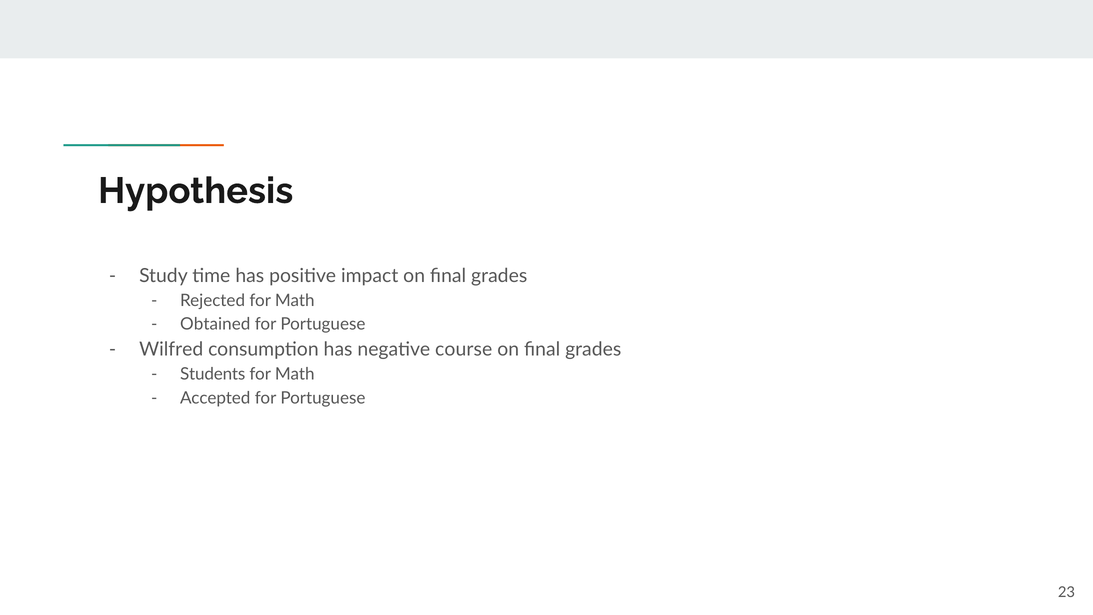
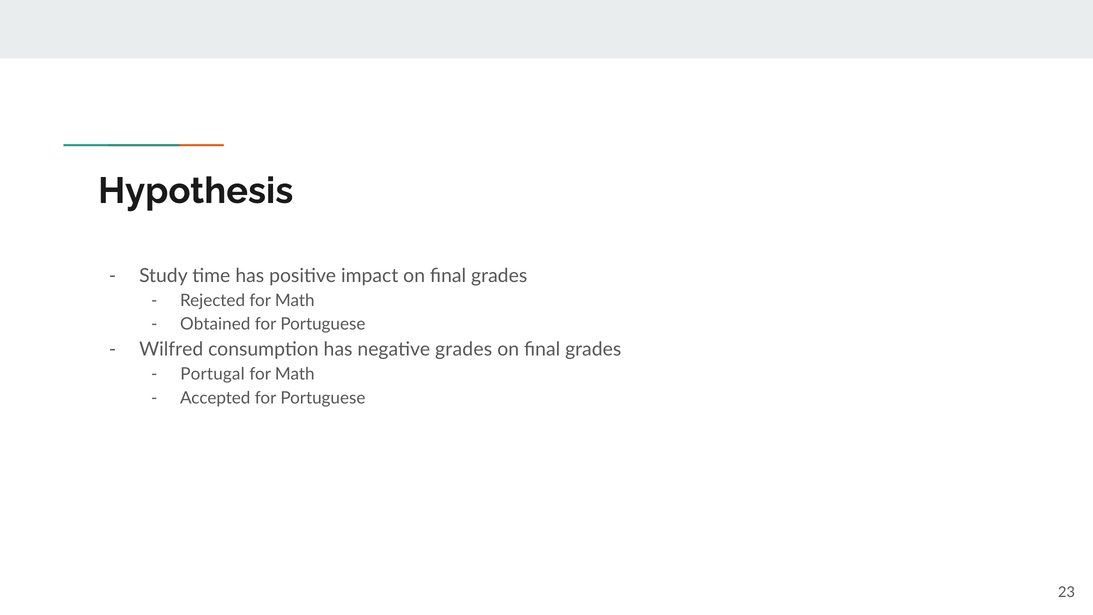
negative course: course -> grades
Students: Students -> Portugal
